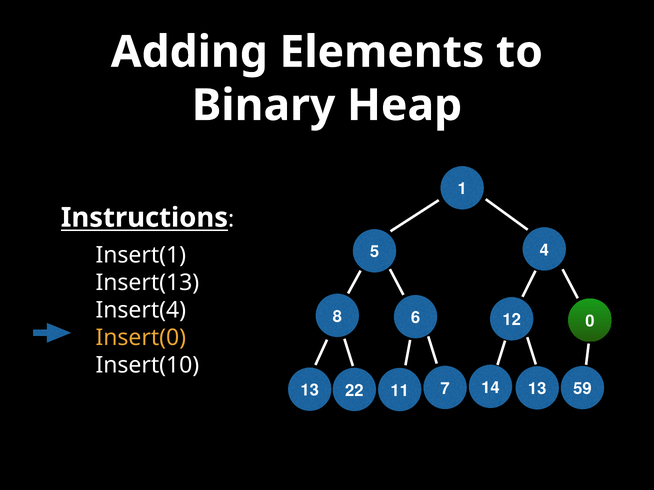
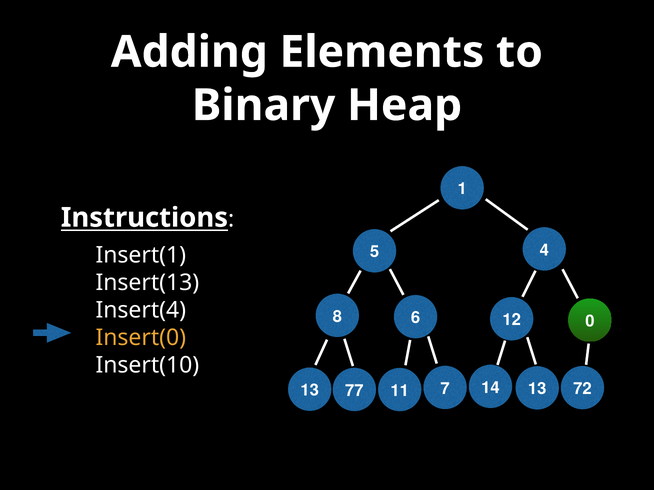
59: 59 -> 72
22: 22 -> 77
